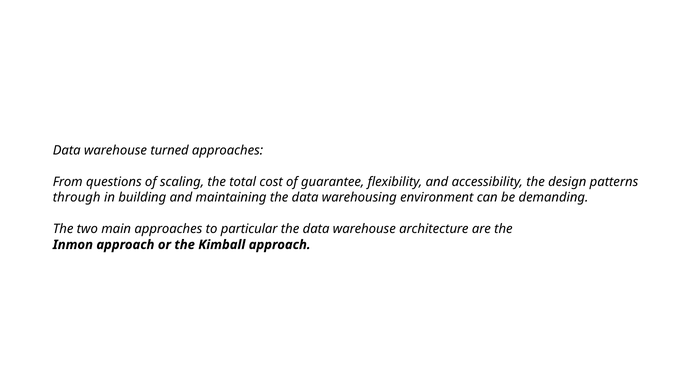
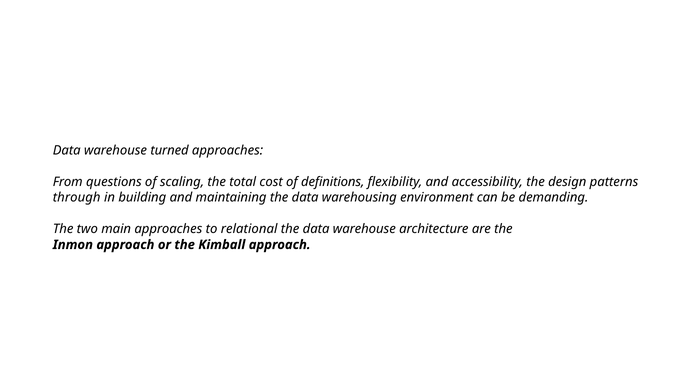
guarantee: guarantee -> definitions
particular: particular -> relational
